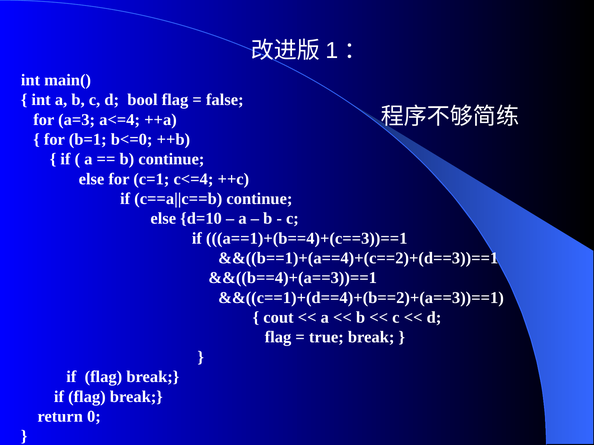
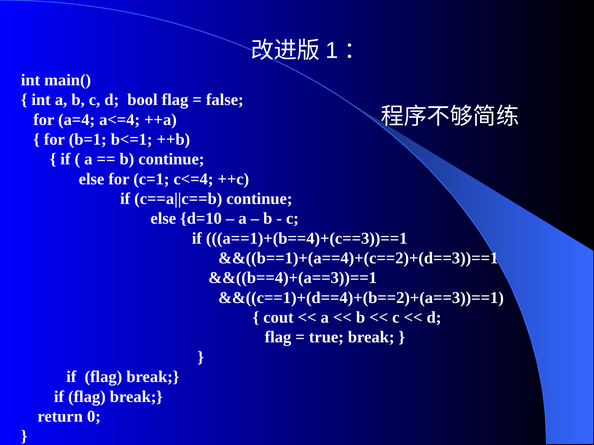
a=3: a=3 -> a=4
b<=0: b<=0 -> b<=1
